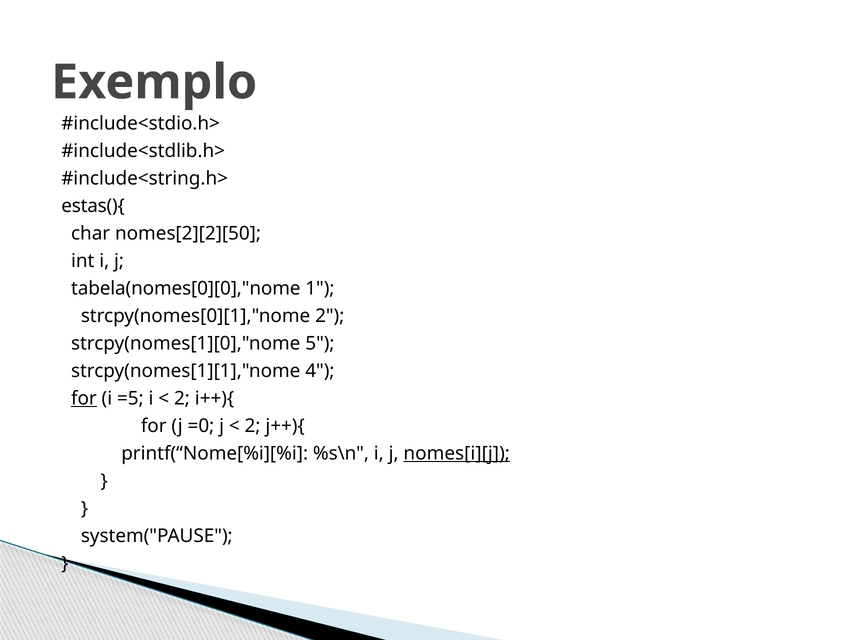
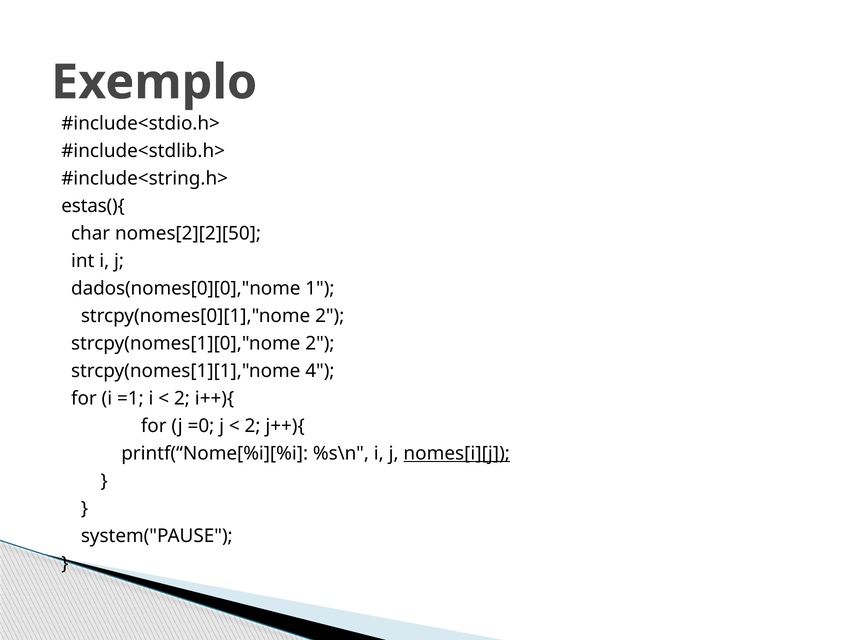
tabela(nomes[0][0],"nome: tabela(nomes[0][0],"nome -> dados(nomes[0][0],"nome
strcpy(nomes[1][0],"nome 5: 5 -> 2
for at (84, 398) underline: present -> none
=5: =5 -> =1
